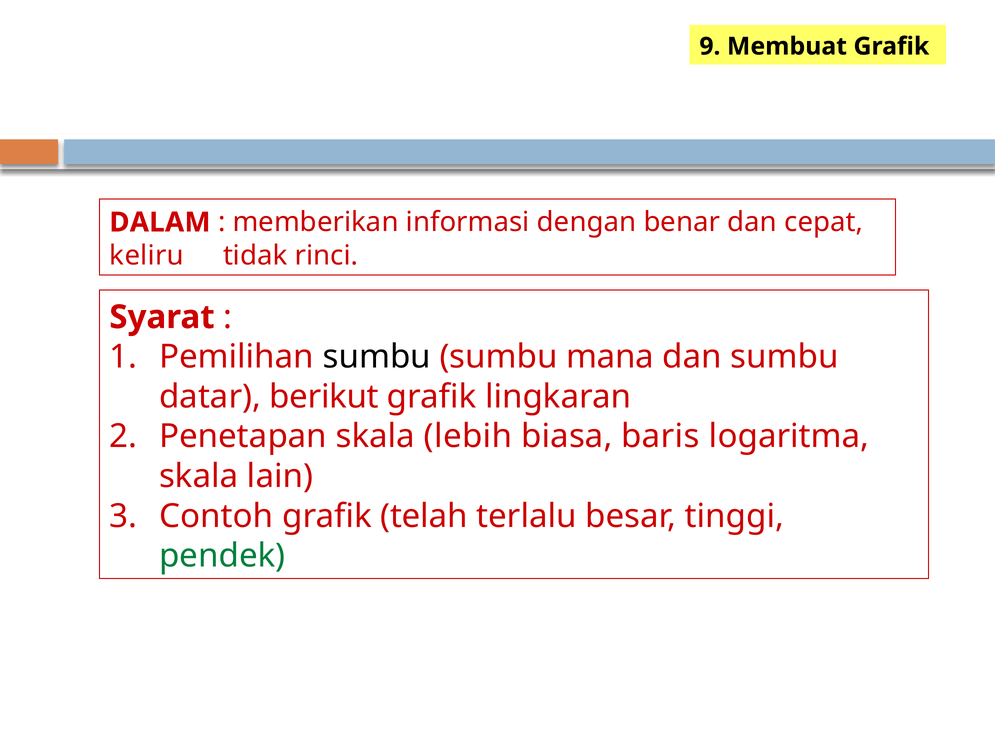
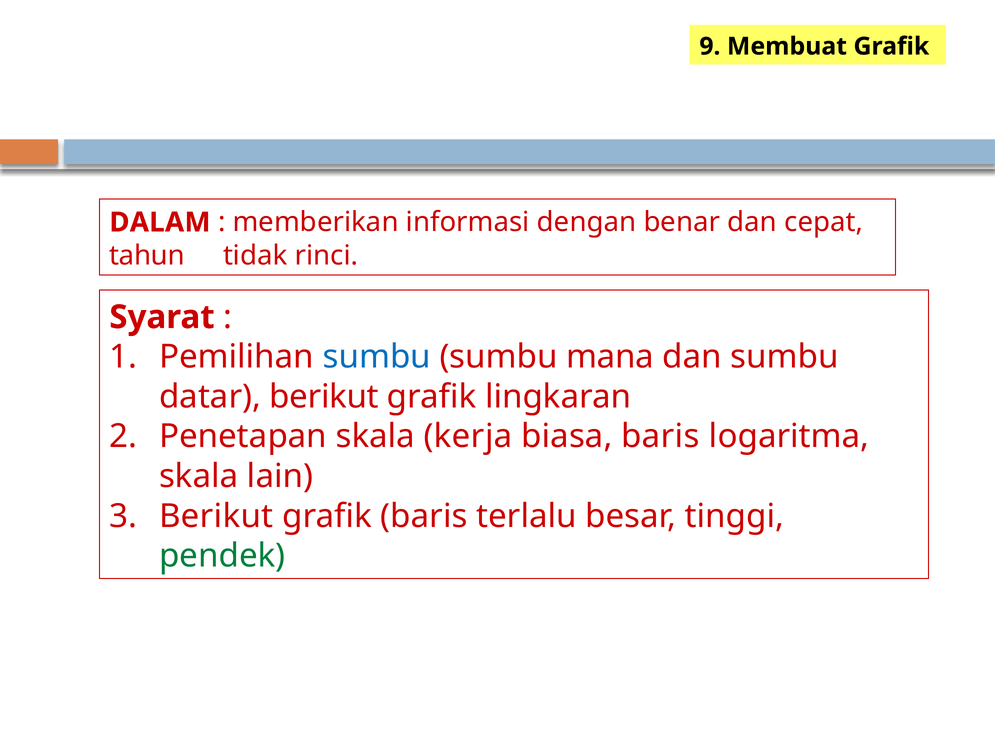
keliru: keliru -> tahun
sumbu at (377, 357) colour: black -> blue
lebih: lebih -> kerja
Contoh at (216, 516): Contoh -> Berikut
grafik telah: telah -> baris
